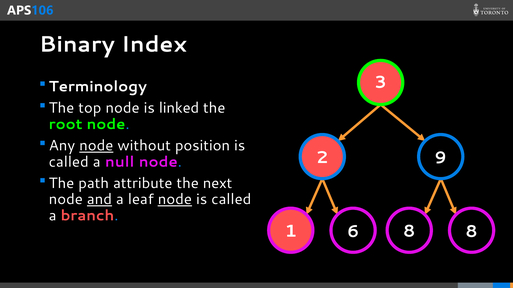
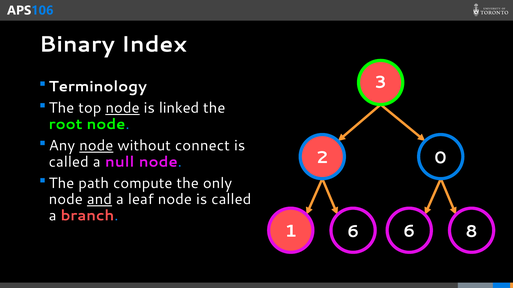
node at (123, 108) underline: none -> present
position: position -> connect
9: 9 -> 0
attribute: attribute -> compute
next: next -> only
node at (175, 200) underline: present -> none
6 8: 8 -> 6
